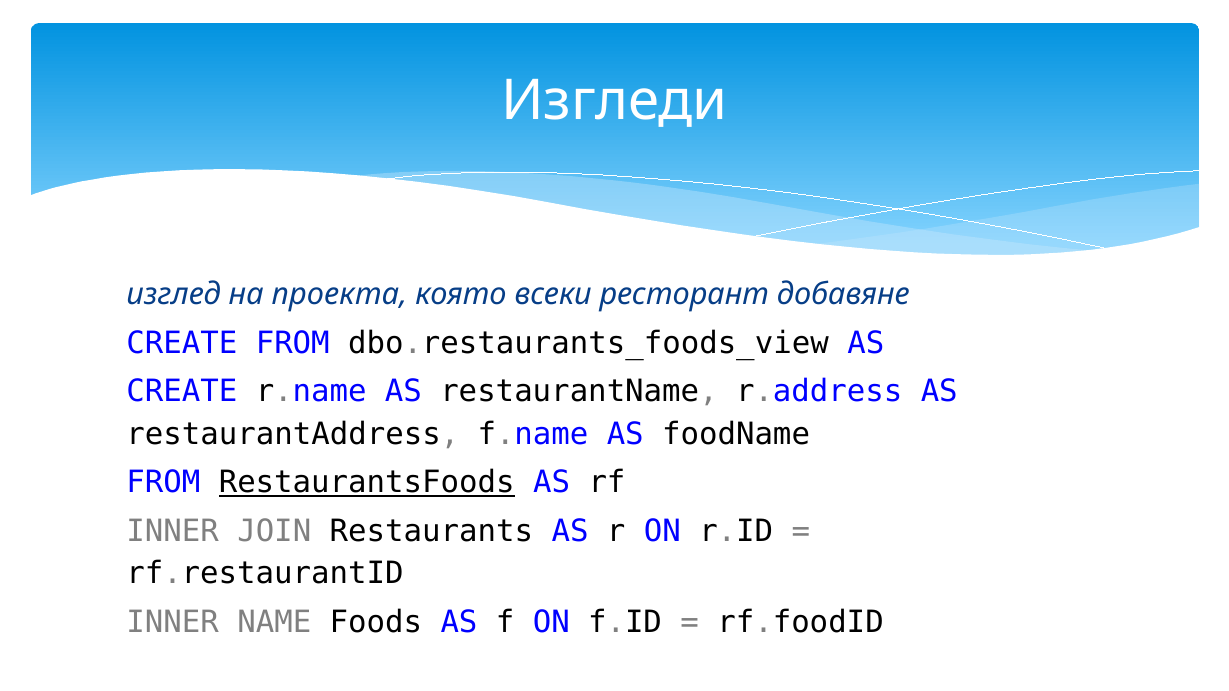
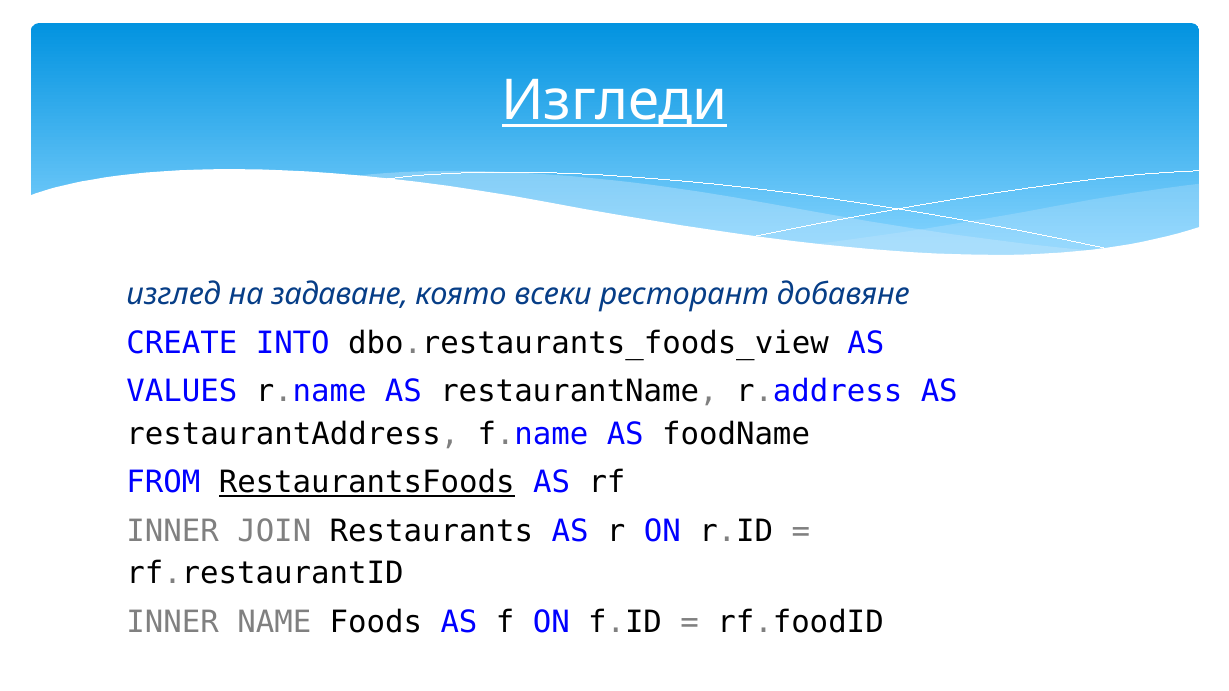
Изгледи underline: none -> present
проекта: проекта -> задаване
CREATE FROM: FROM -> INTO
CREATE at (182, 392): CREATE -> VALUES
